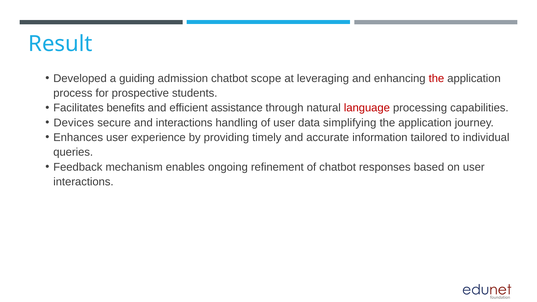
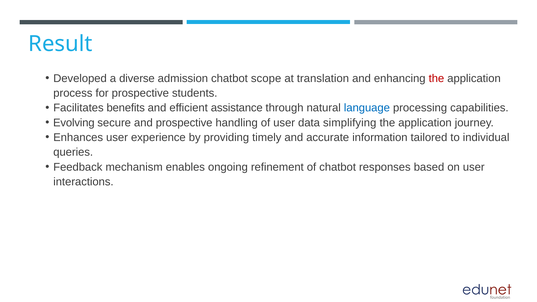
guiding: guiding -> diverse
leveraging: leveraging -> translation
language colour: red -> blue
Devices: Devices -> Evolving
and interactions: interactions -> prospective
